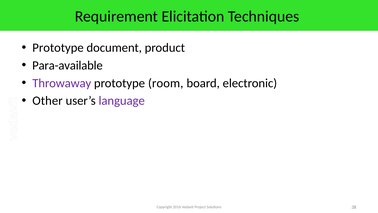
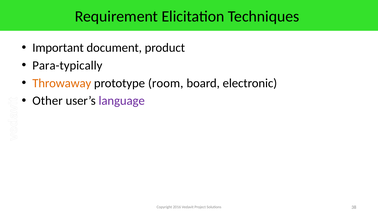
Prototype at (58, 48): Prototype -> Important
Para-available: Para-available -> Para-typically
Throwaway colour: purple -> orange
